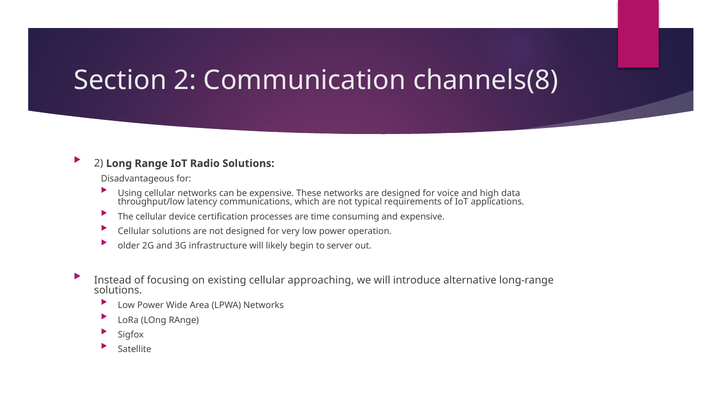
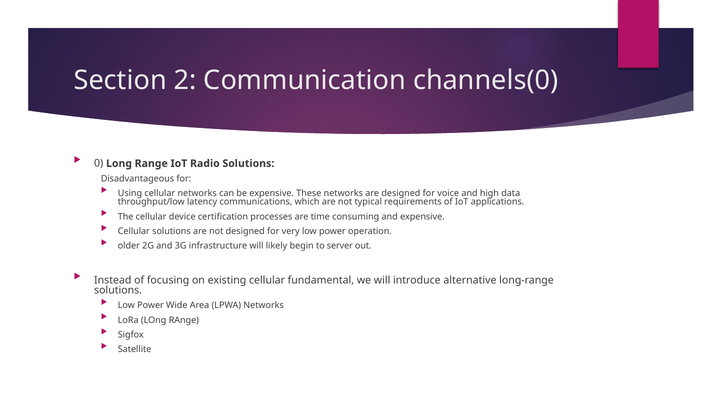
channels(8: channels(8 -> channels(0
2 at (99, 164): 2 -> 0
approaching: approaching -> fundamental
